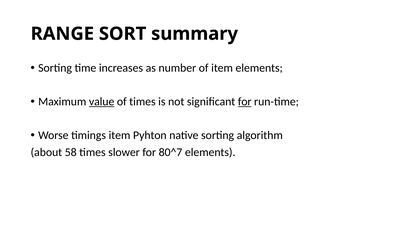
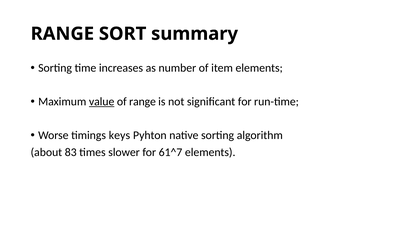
of times: times -> range
for at (245, 102) underline: present -> none
timings item: item -> keys
58: 58 -> 83
80^7: 80^7 -> 61^7
